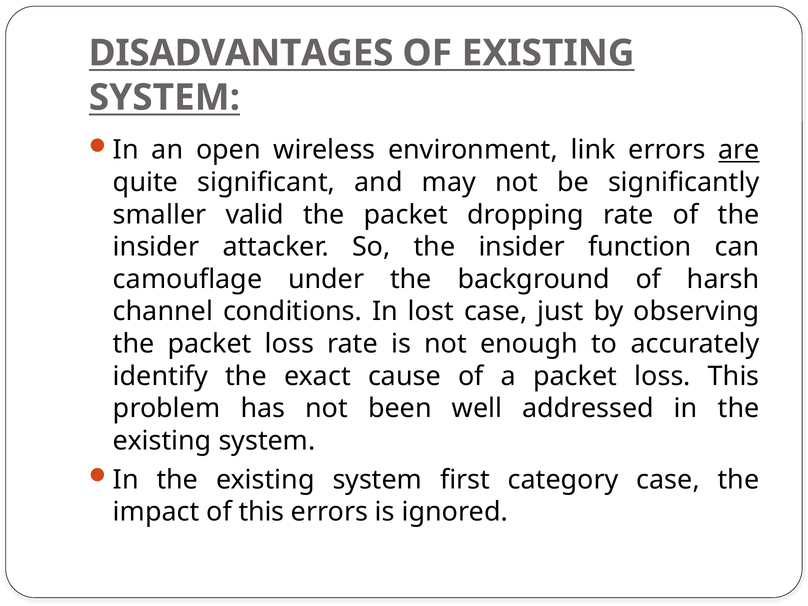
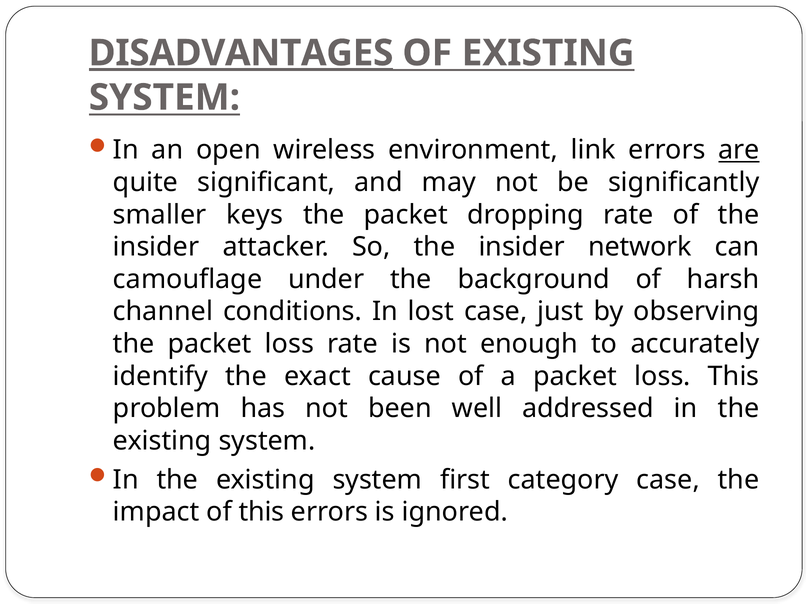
DISADVANTAGES underline: none -> present
valid: valid -> keys
function: function -> network
